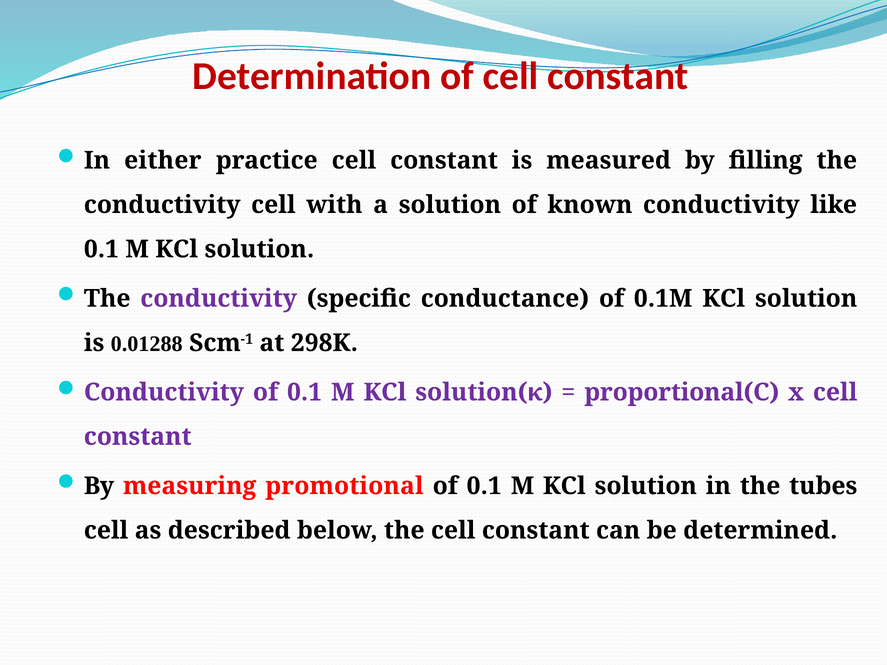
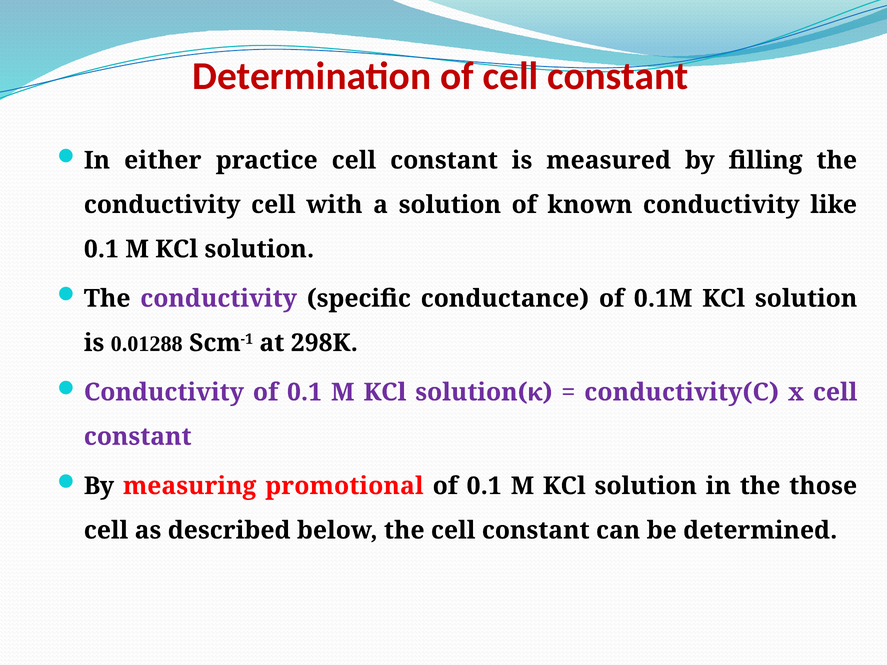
proportional(C: proportional(C -> conductivity(C
tubes: tubes -> those
